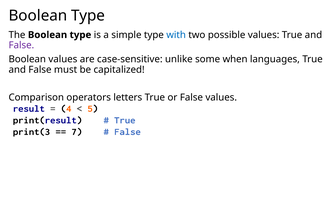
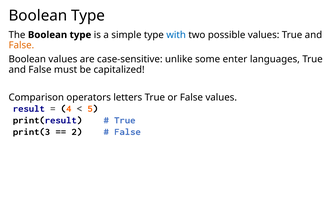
False at (21, 45) colour: purple -> orange
when: when -> enter
7: 7 -> 2
